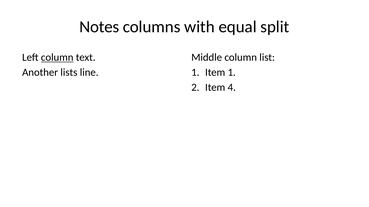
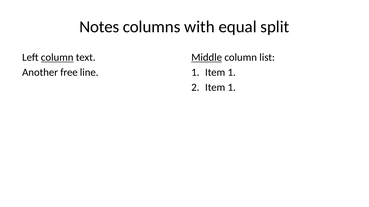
Middle underline: none -> present
lists: lists -> free
2 Item 4: 4 -> 1
